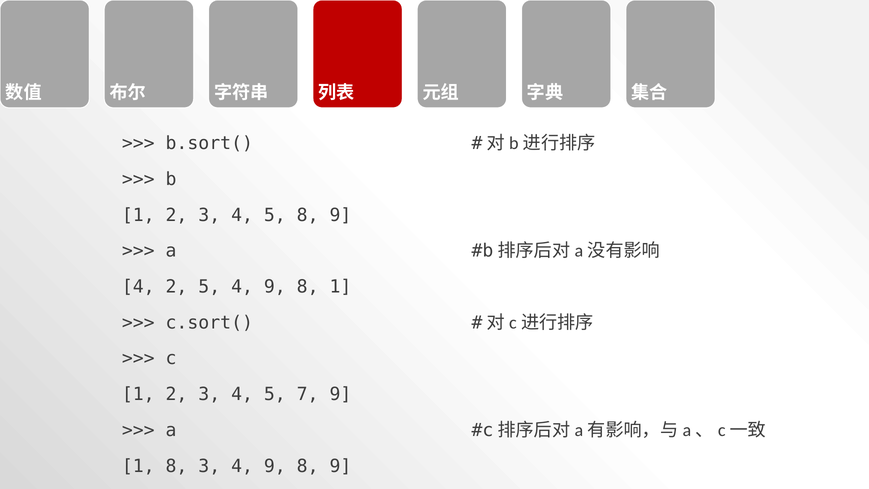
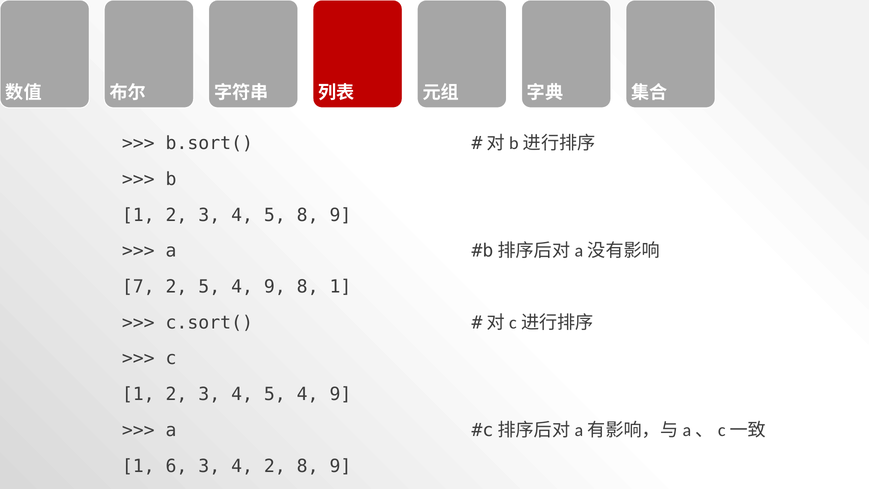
4 at (138, 287): 4 -> 7
4 5 7: 7 -> 4
1 8: 8 -> 6
3 4 9: 9 -> 2
